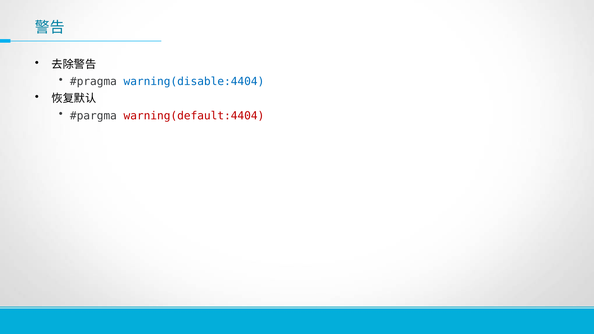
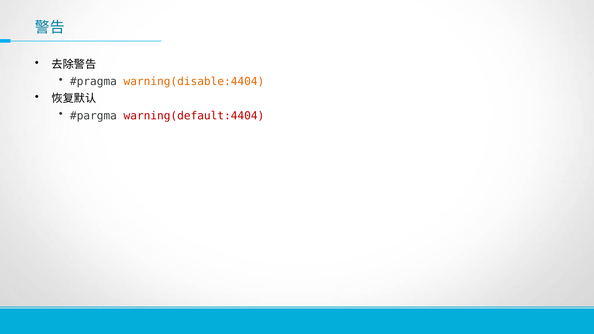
warning(disable:4404 colour: blue -> orange
